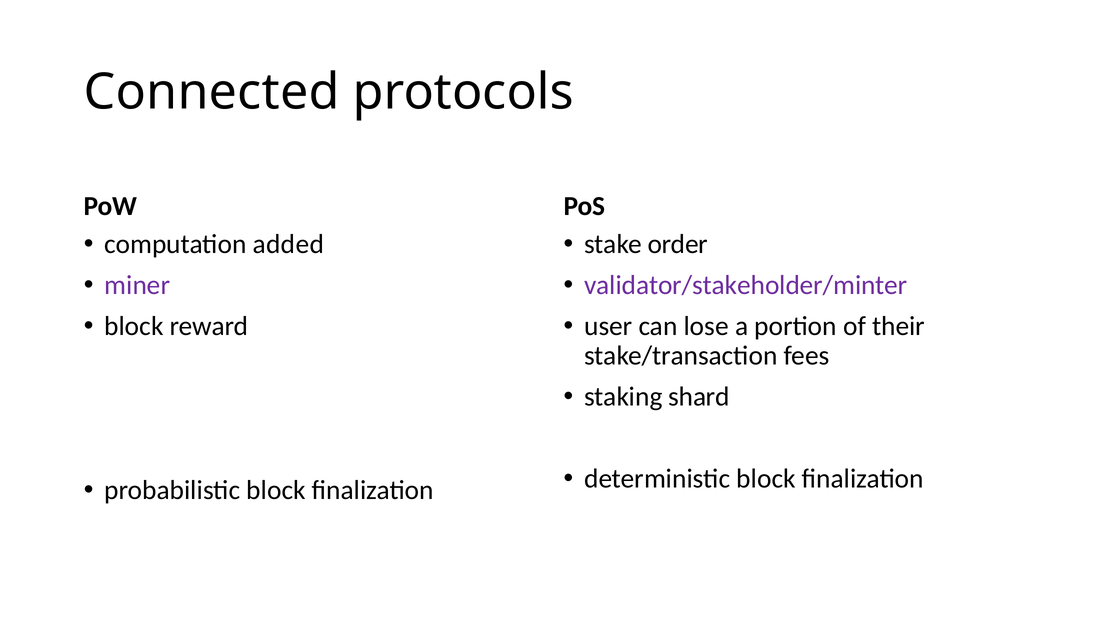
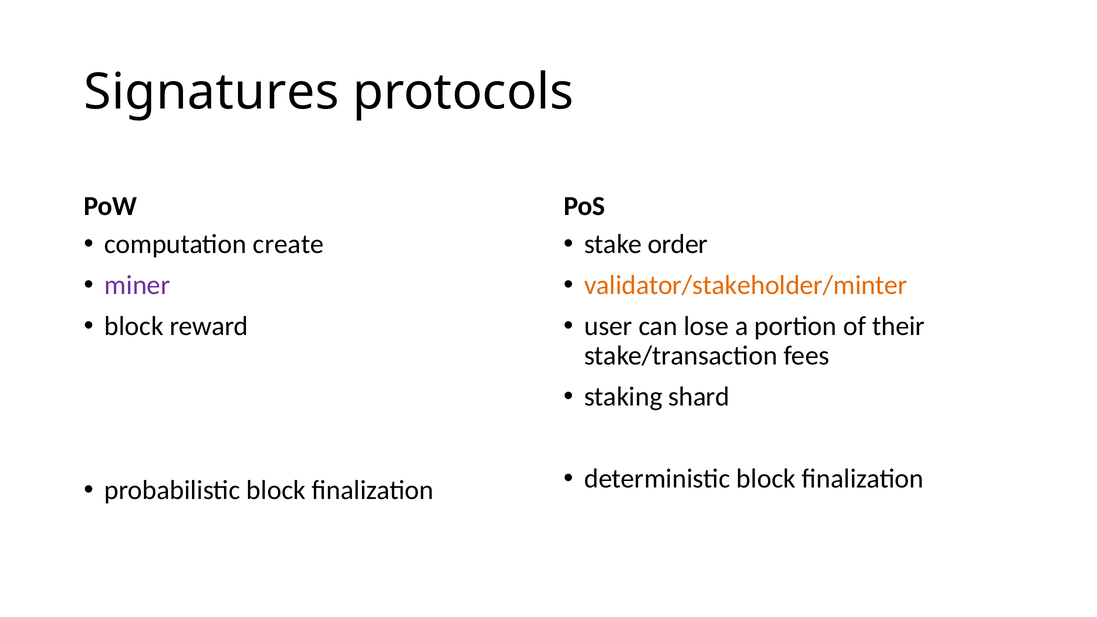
Connected: Connected -> Signatures
added: added -> create
validator/stakeholder/minter colour: purple -> orange
